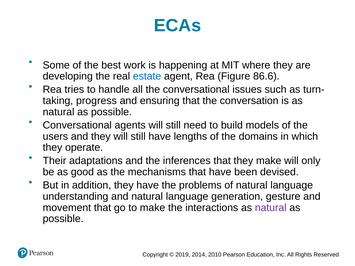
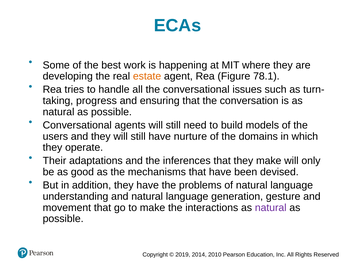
estate colour: blue -> orange
86.6: 86.6 -> 78.1
lengths: lengths -> nurture
